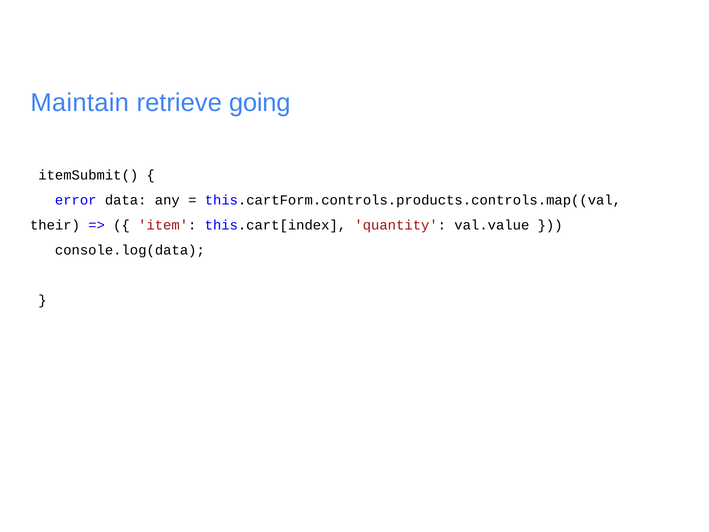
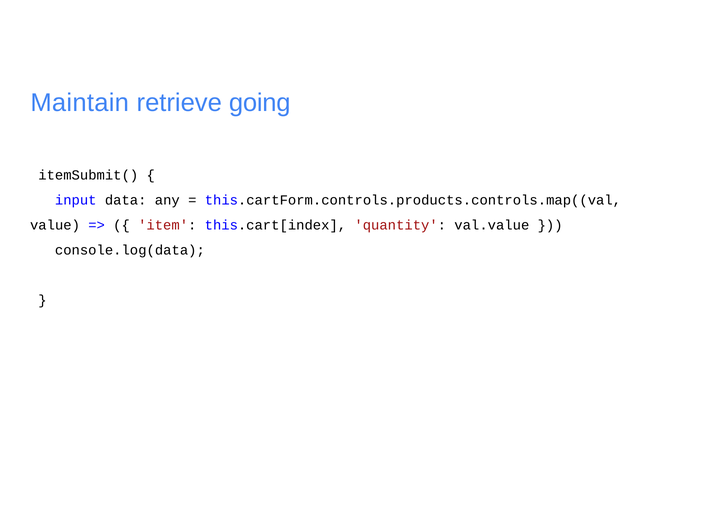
error: error -> input
their: their -> value
